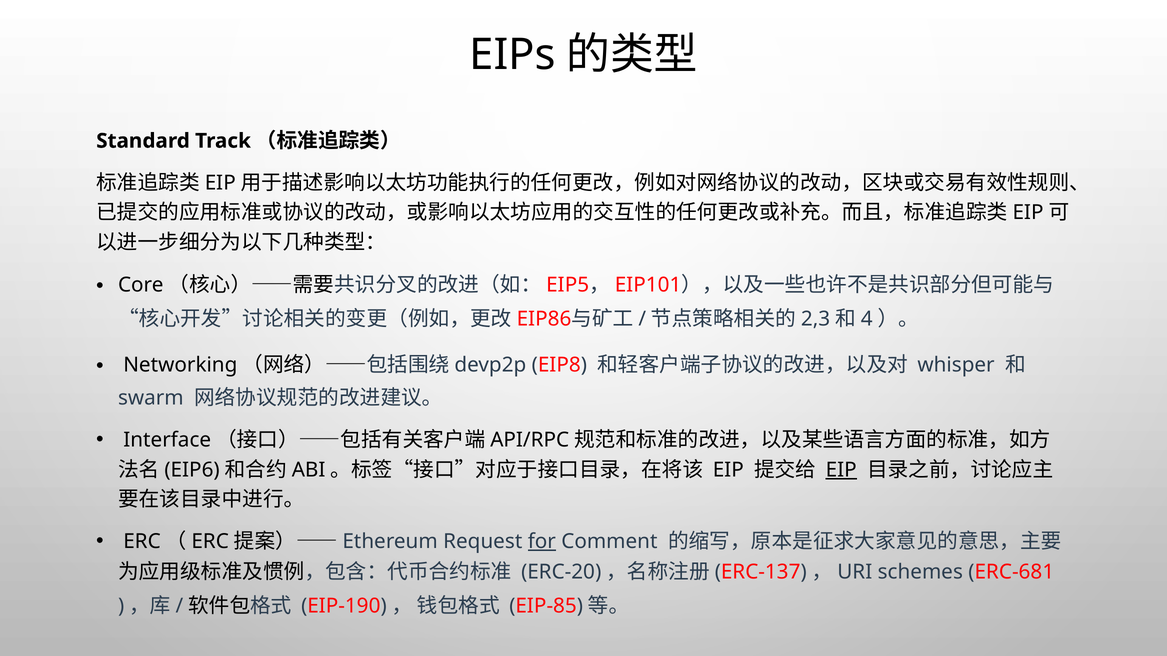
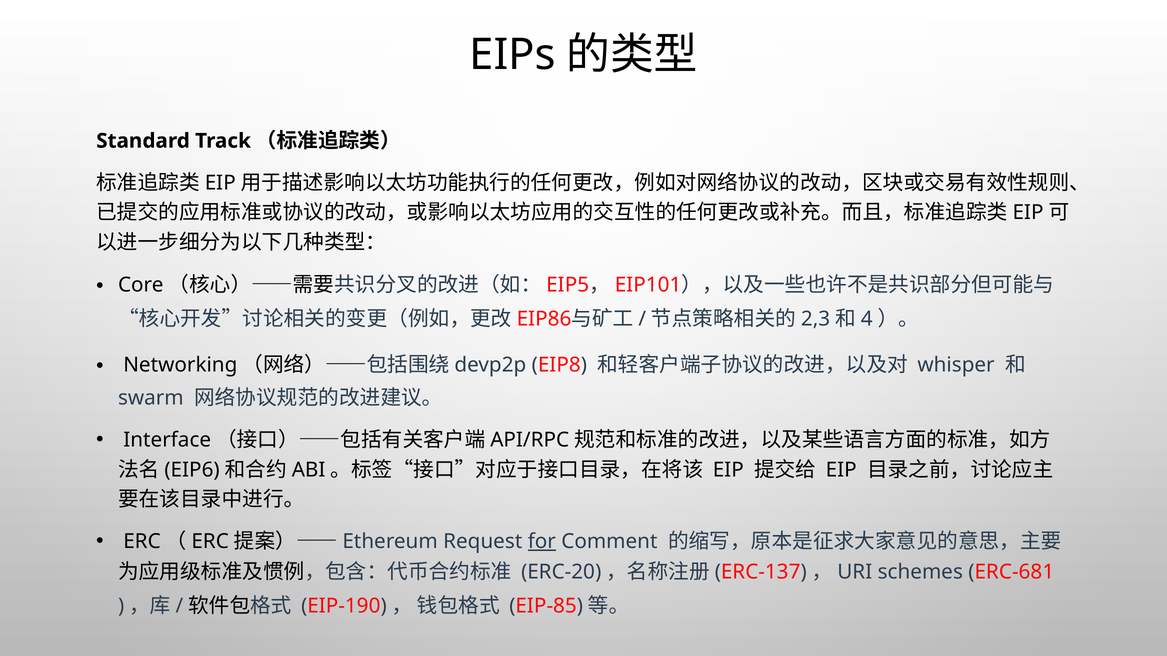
EIP at (841, 470) underline: present -> none
